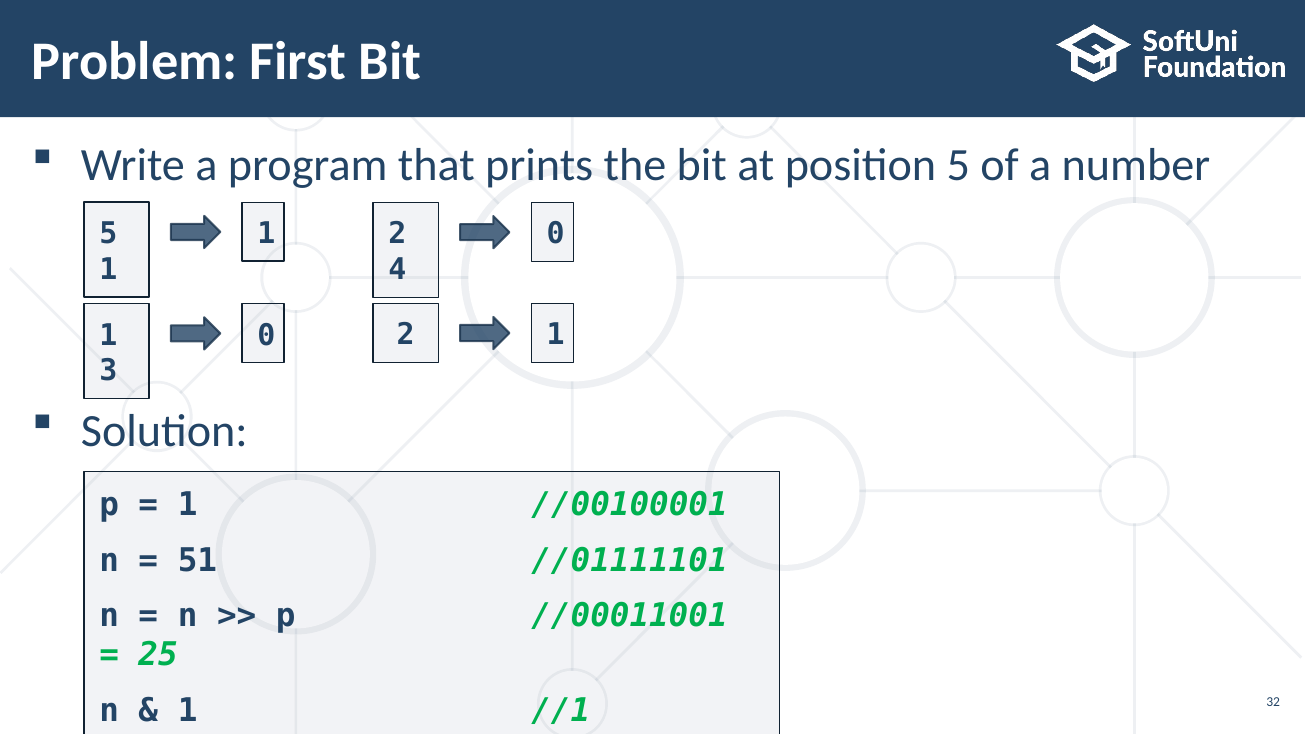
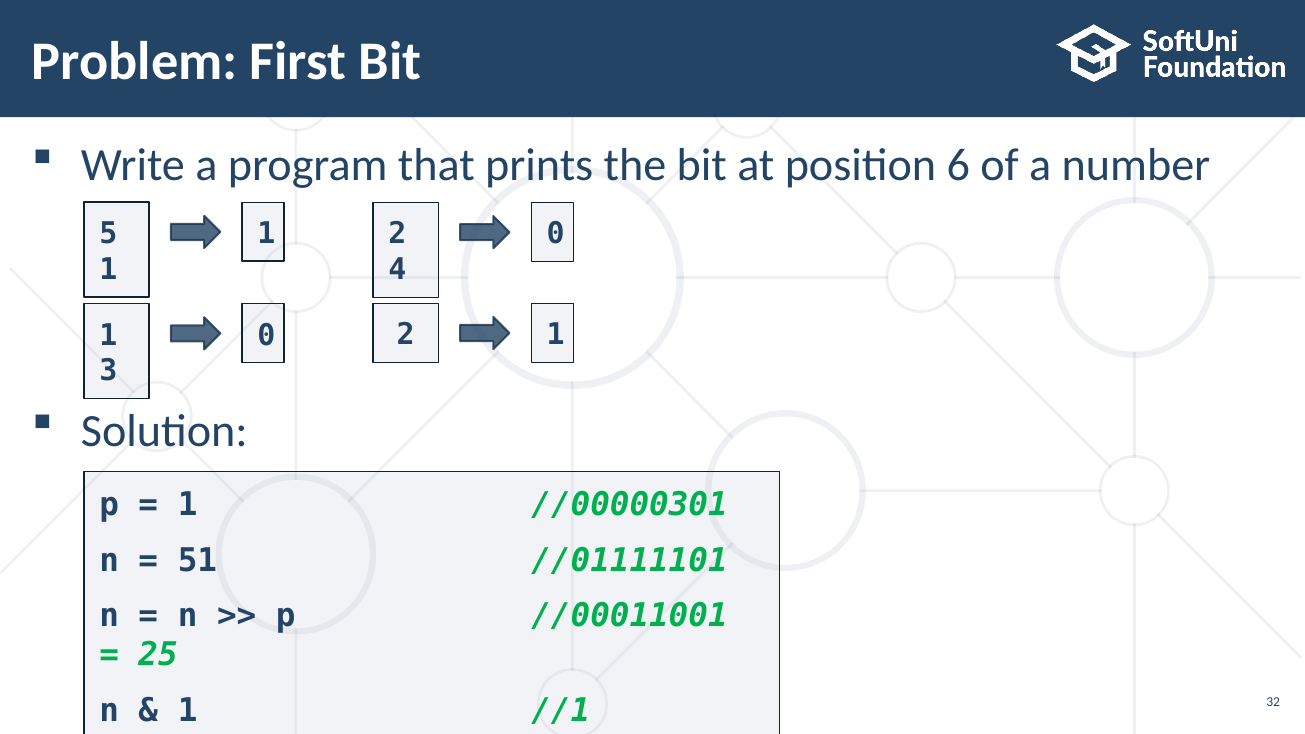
position 5: 5 -> 6
//00100001: //00100001 -> //00000301
